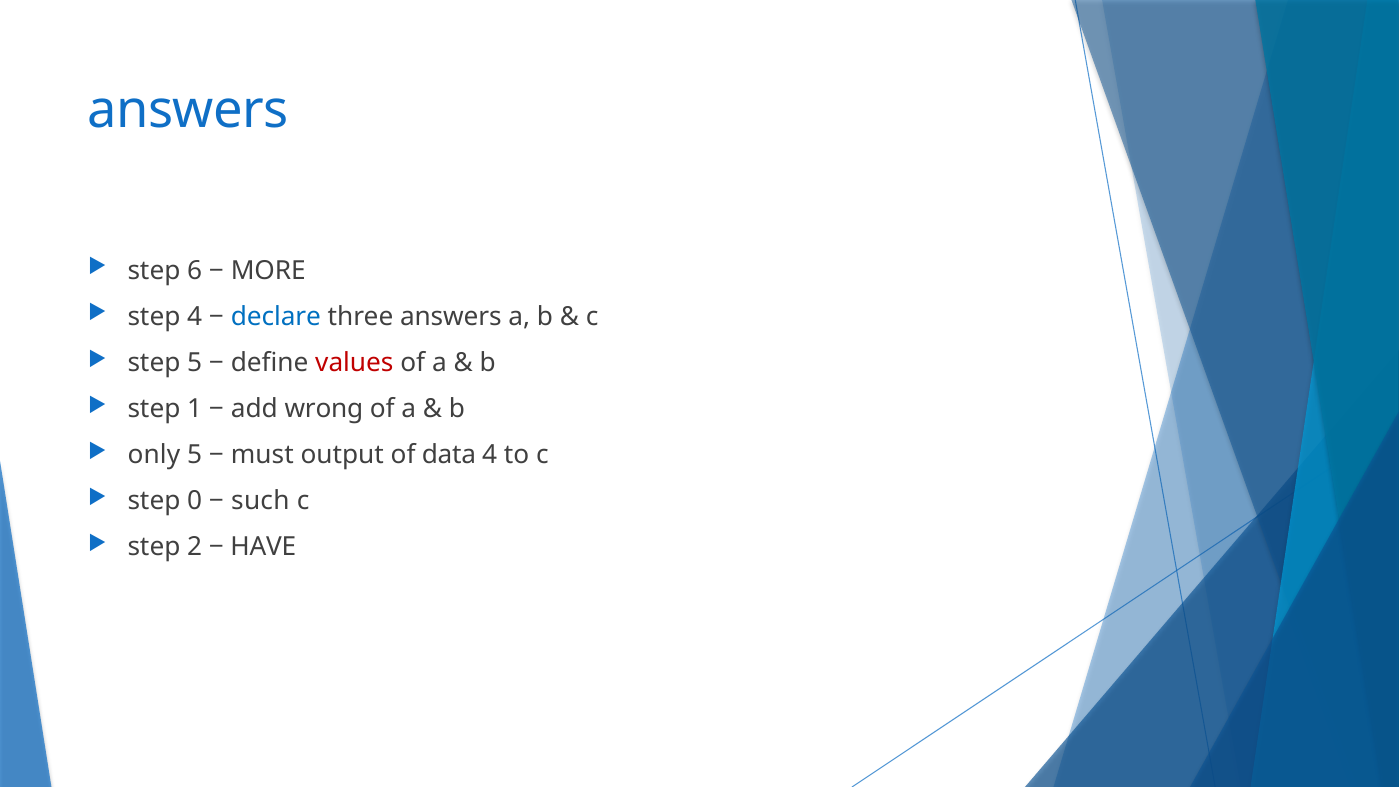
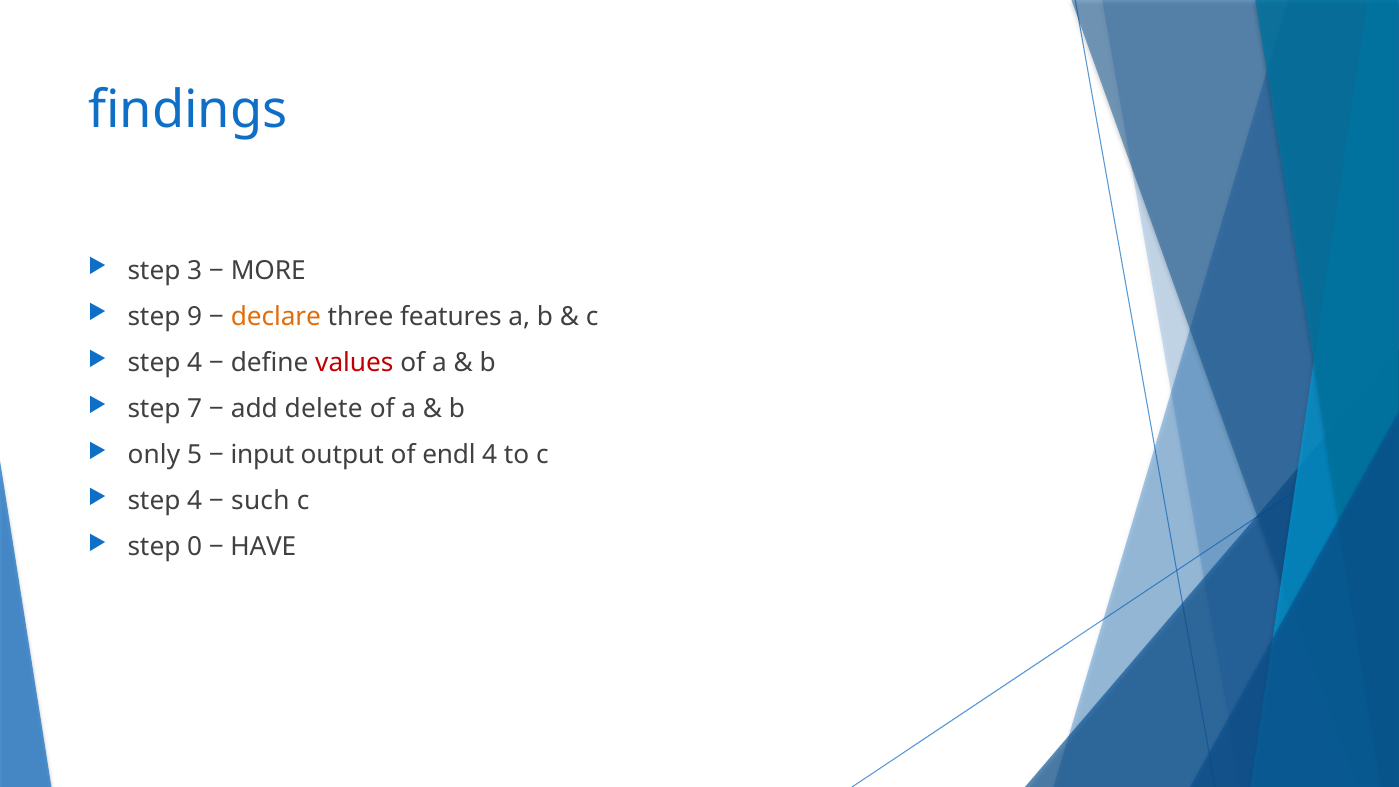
answers at (188, 110): answers -> findings
6: 6 -> 3
step 4: 4 -> 9
declare colour: blue -> orange
three answers: answers -> features
5 at (195, 363): 5 -> 4
1: 1 -> 7
wrong: wrong -> delete
must: must -> input
data: data -> endl
0 at (195, 501): 0 -> 4
2: 2 -> 0
